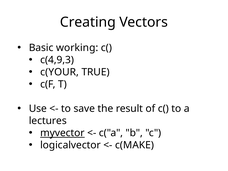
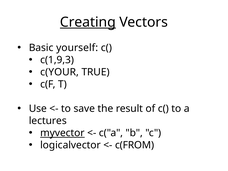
Creating underline: none -> present
working: working -> yourself
c(4,9,3: c(4,9,3 -> c(1,9,3
c(MAKE: c(MAKE -> c(FROM
